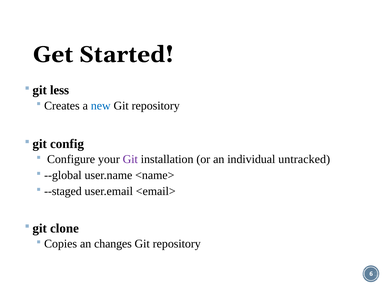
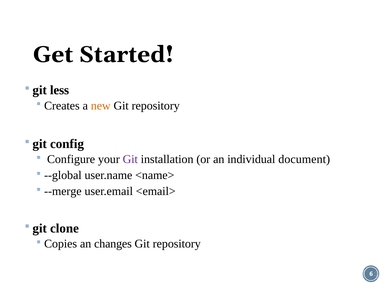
new colour: blue -> orange
untracked: untracked -> document
--staged: --staged -> --merge
